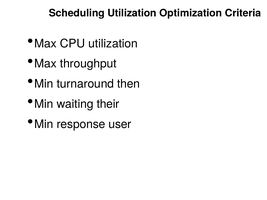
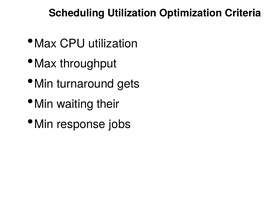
then: then -> gets
user: user -> jobs
